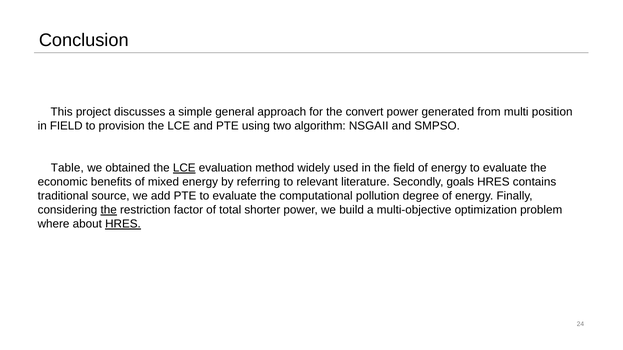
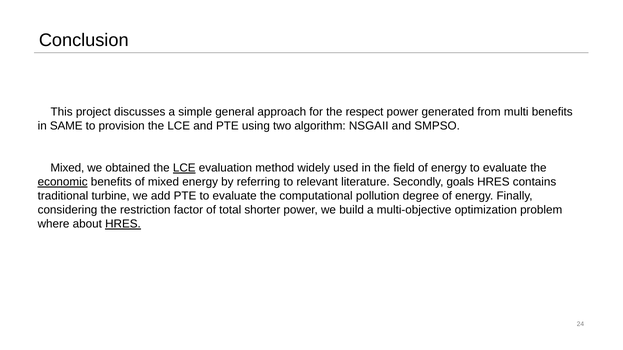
convert: convert -> respect
multi position: position -> benefits
in FIELD: FIELD -> SAME
Table at (67, 168): Table -> Mixed
economic underline: none -> present
source: source -> turbine
the at (109, 210) underline: present -> none
